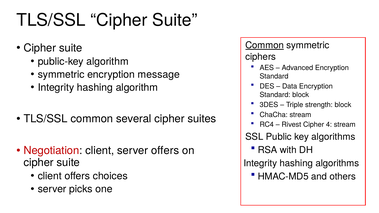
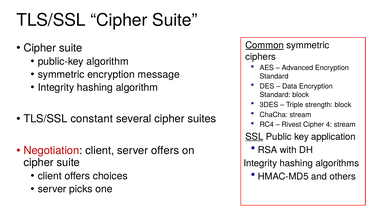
TLS/SSL common: common -> constant
SSL underline: none -> present
key algorithms: algorithms -> application
